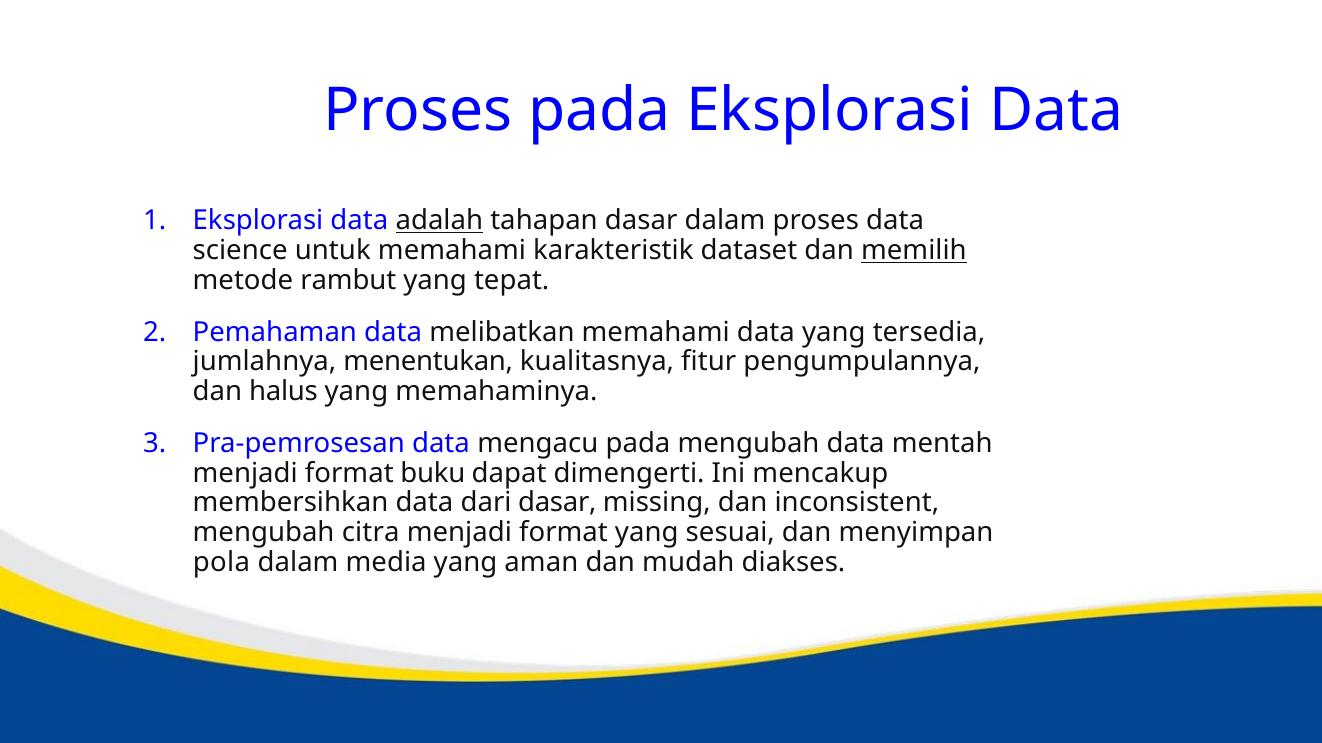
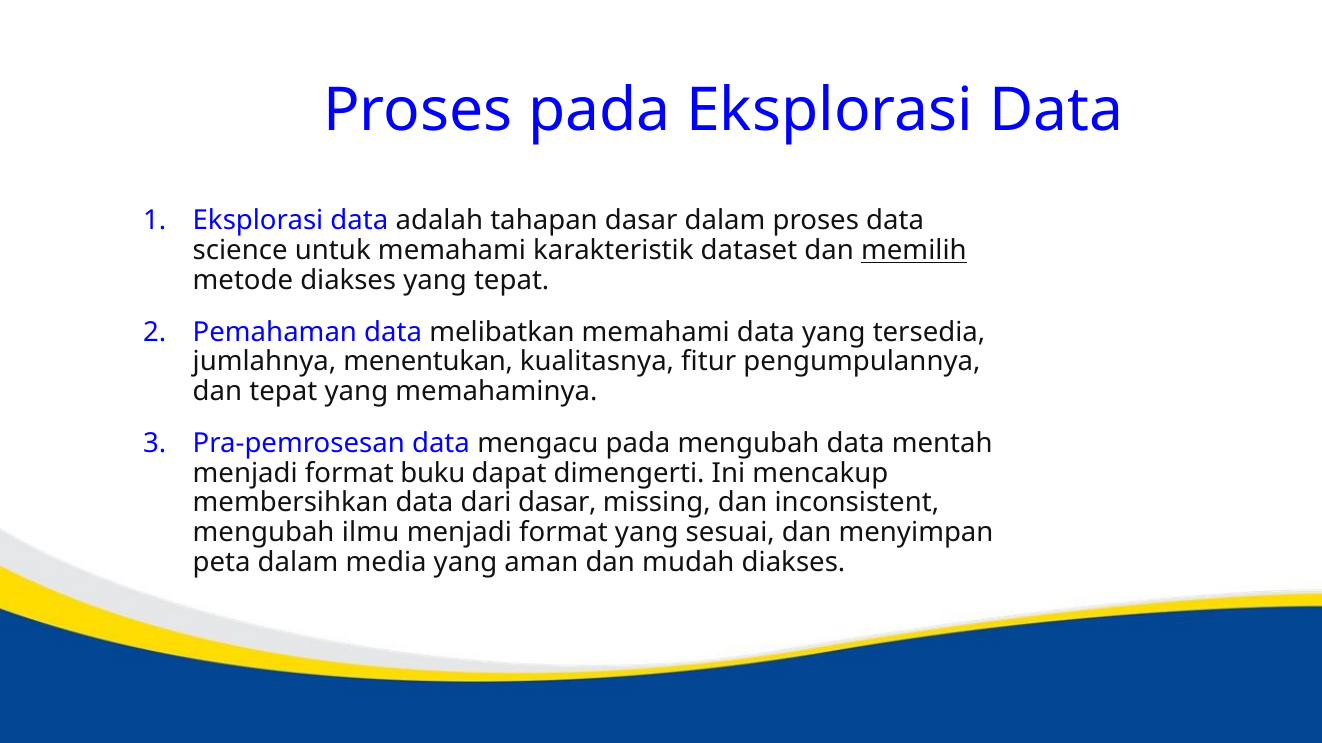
adalah underline: present -> none
metode rambut: rambut -> diakses
dan halus: halus -> tepat
citra: citra -> ilmu
pola: pola -> peta
